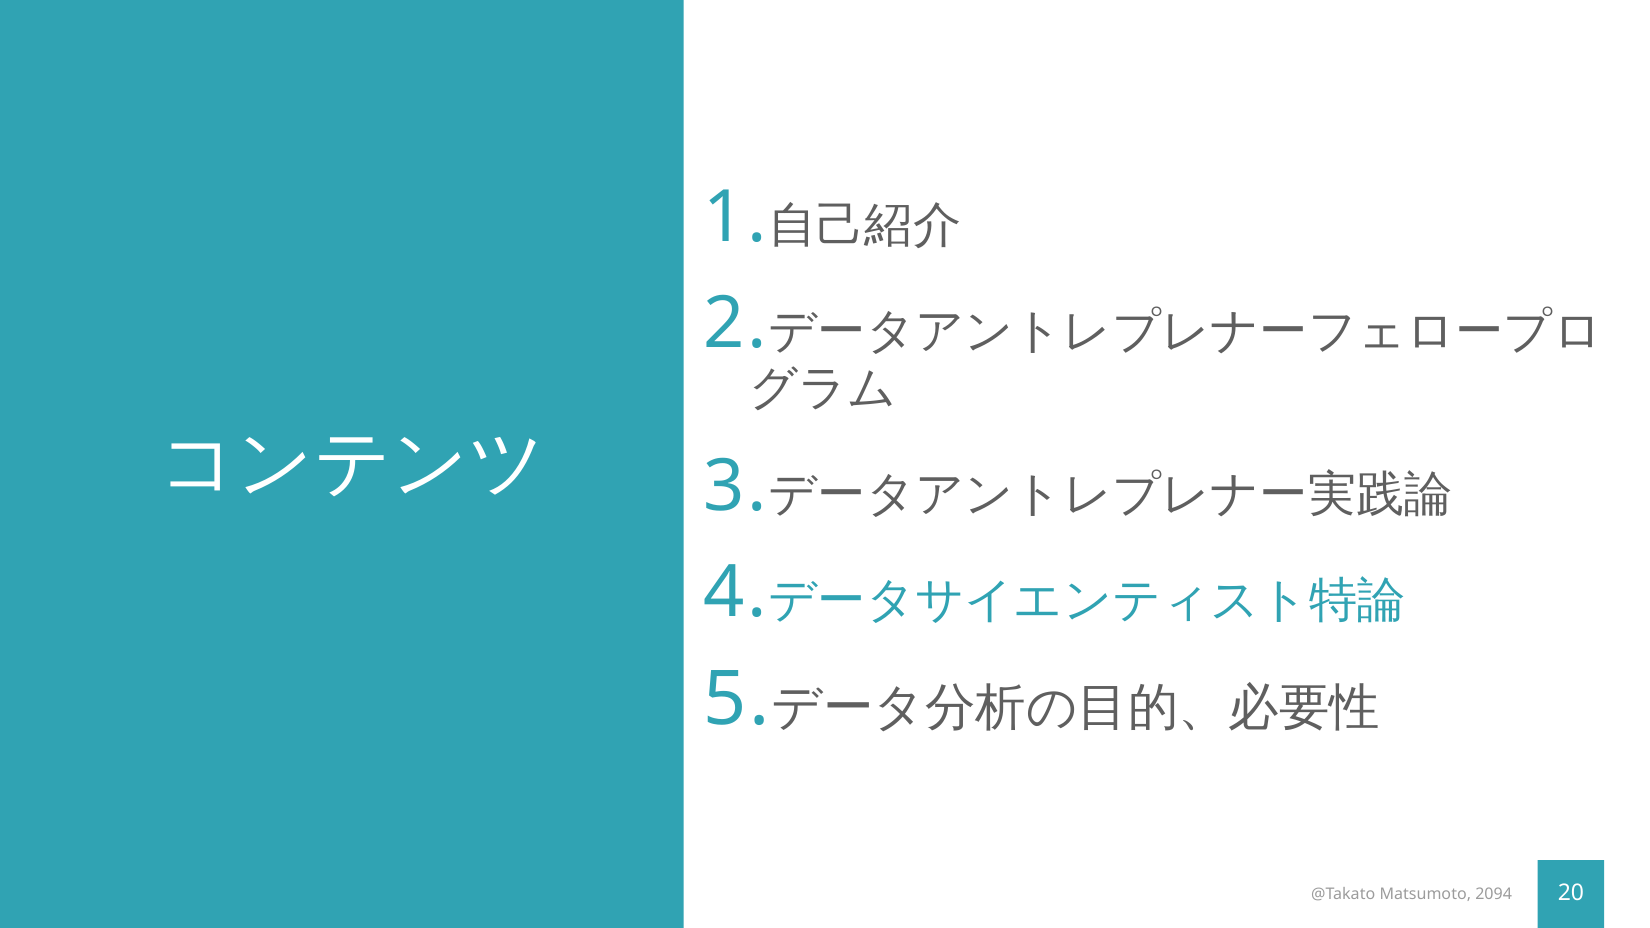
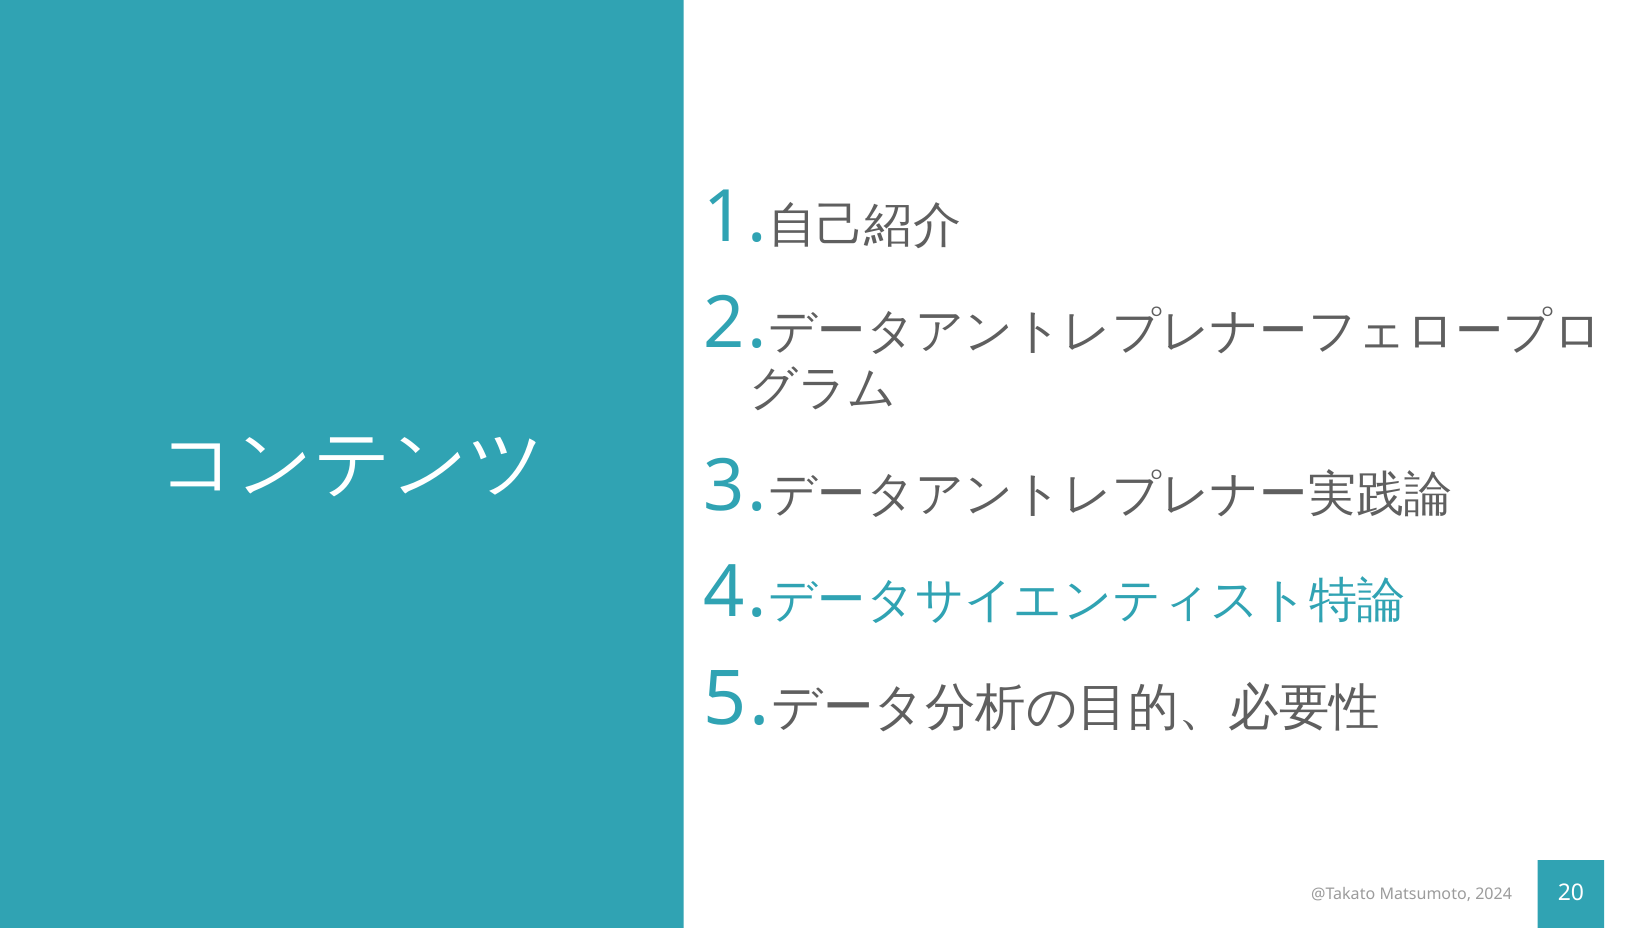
2094: 2094 -> 2024
